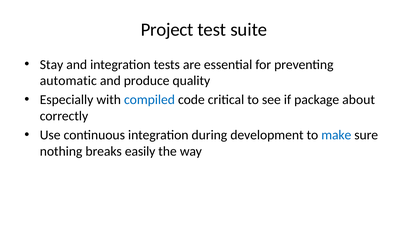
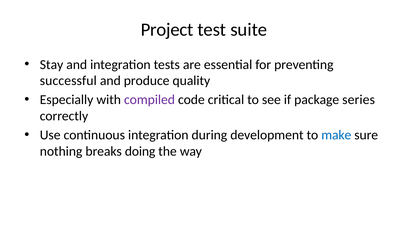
automatic: automatic -> successful
compiled colour: blue -> purple
about: about -> series
easily: easily -> doing
